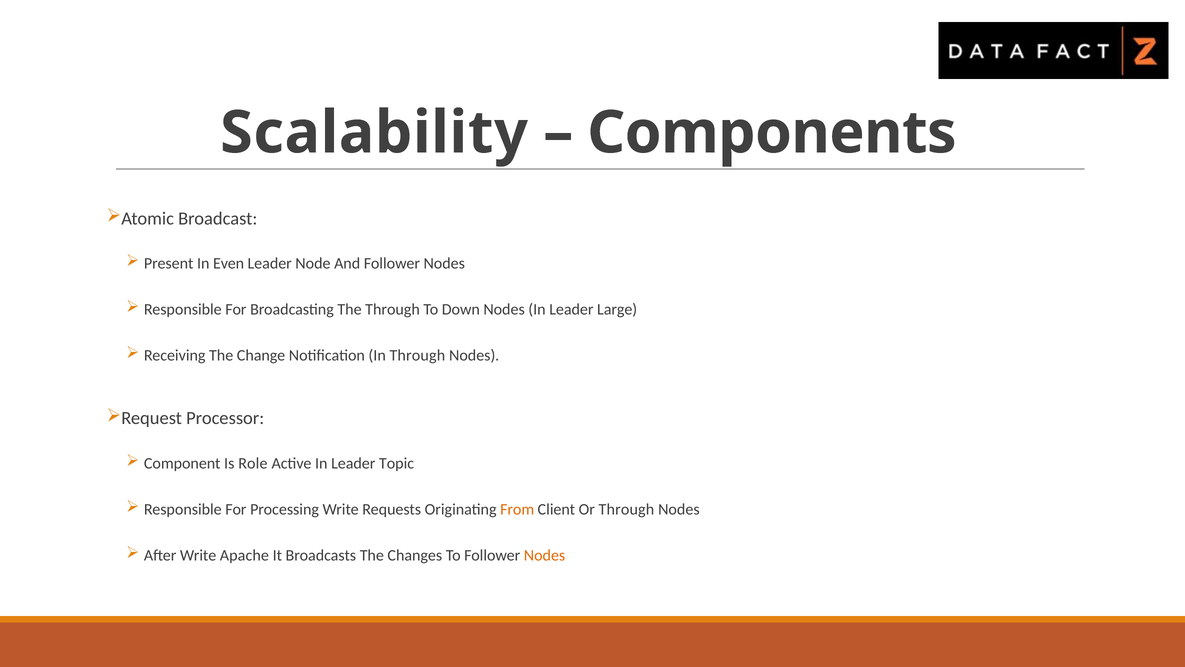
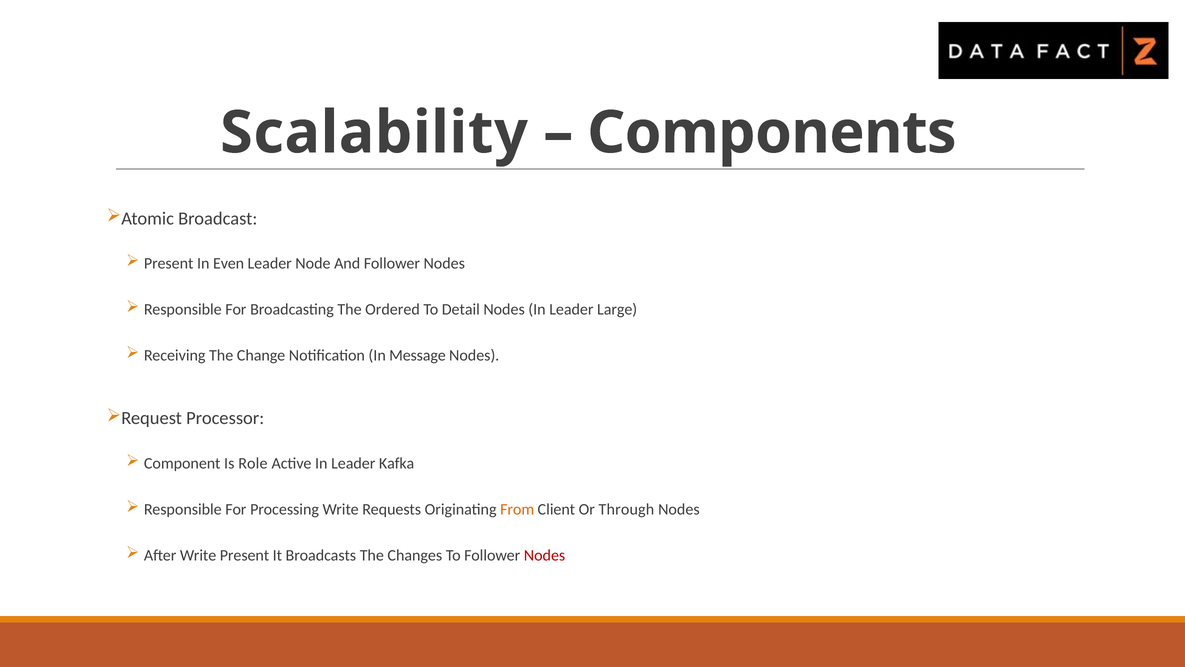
The Through: Through -> Ordered
Down: Down -> Detail
In Through: Through -> Message
Topic: Topic -> Kafka
Write Apache: Apache -> Present
Nodes at (545, 555) colour: orange -> red
